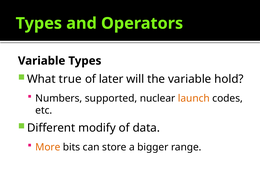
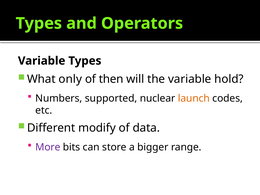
true: true -> only
later: later -> then
More colour: orange -> purple
